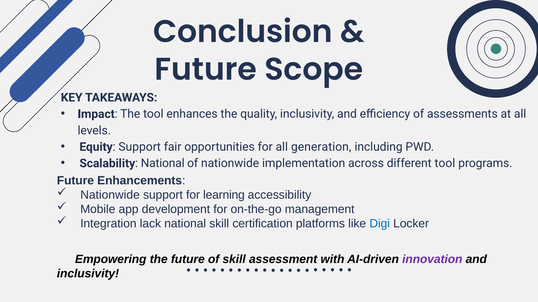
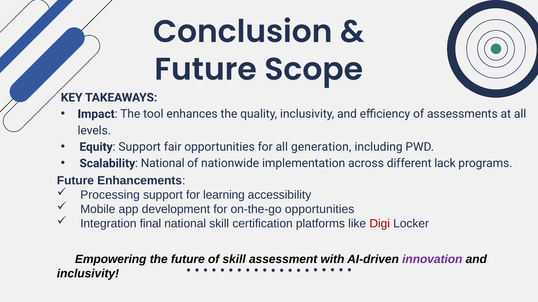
different tool: tool -> lack
Nationwide at (110, 195): Nationwide -> Processing
on-the-go management: management -> opportunities
lack: lack -> final
Digi colour: blue -> red
